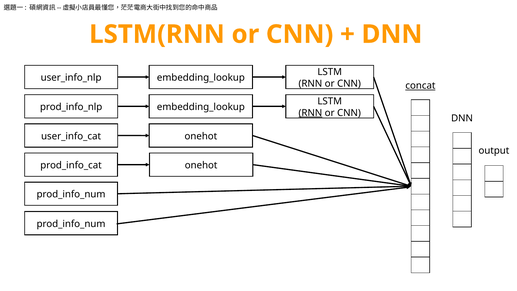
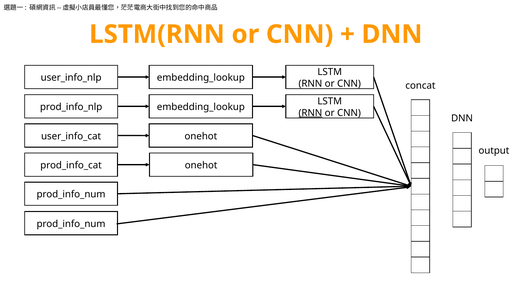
concat underline: present -> none
